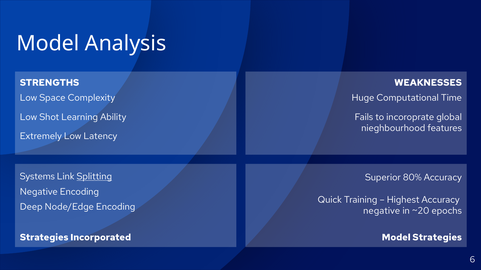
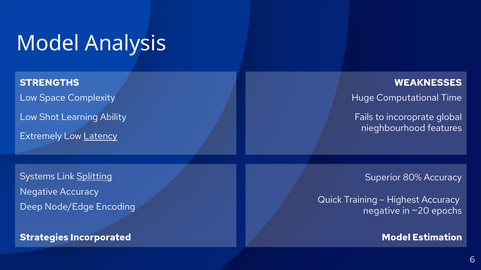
Latency underline: none -> present
Negative Encoding: Encoding -> Accuracy
Model Strategies: Strategies -> Estimation
